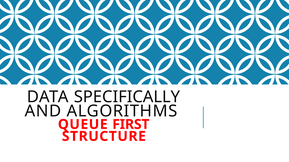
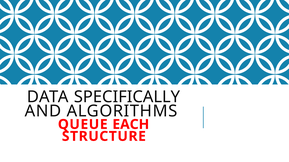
FIRST: FIRST -> EACH
